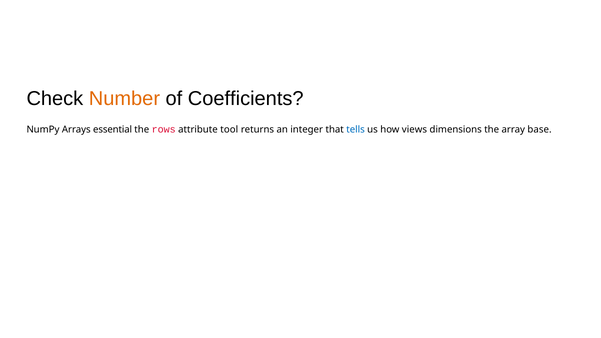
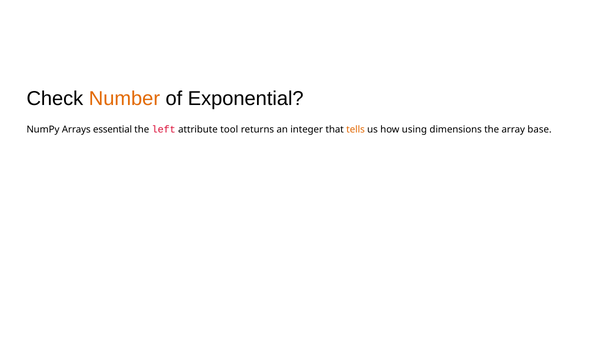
Coefficients: Coefficients -> Exponential
rows: rows -> left
tells colour: blue -> orange
views: views -> using
